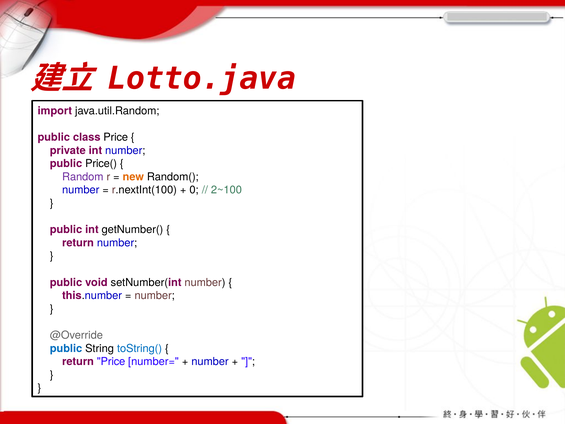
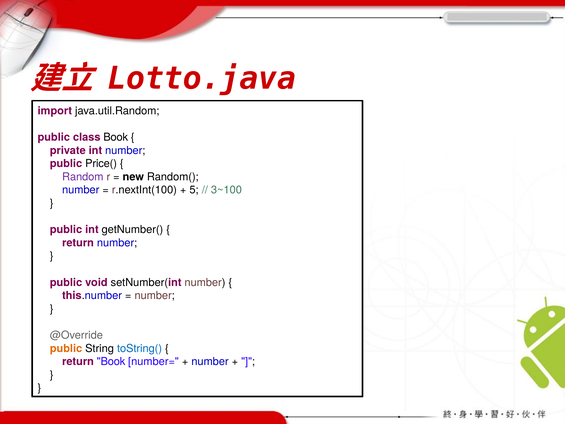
class Price: Price -> Book
new colour: orange -> black
0: 0 -> 5
2~100: 2~100 -> 3~100
public at (66, 348) colour: blue -> orange
return Price: Price -> Book
